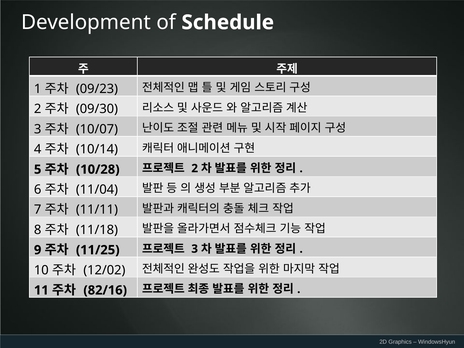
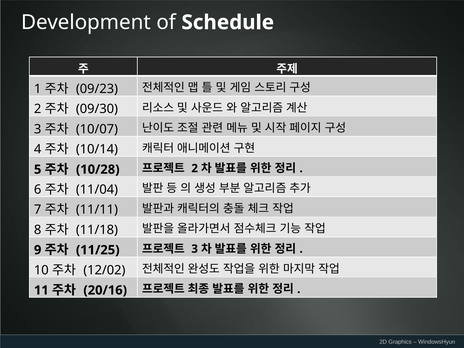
82/16: 82/16 -> 20/16
